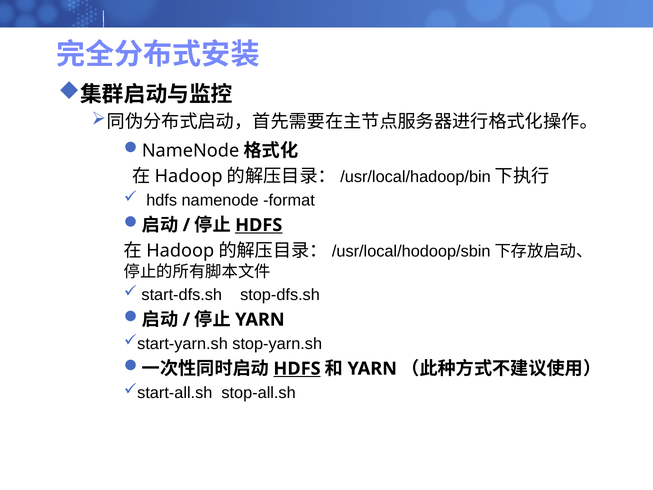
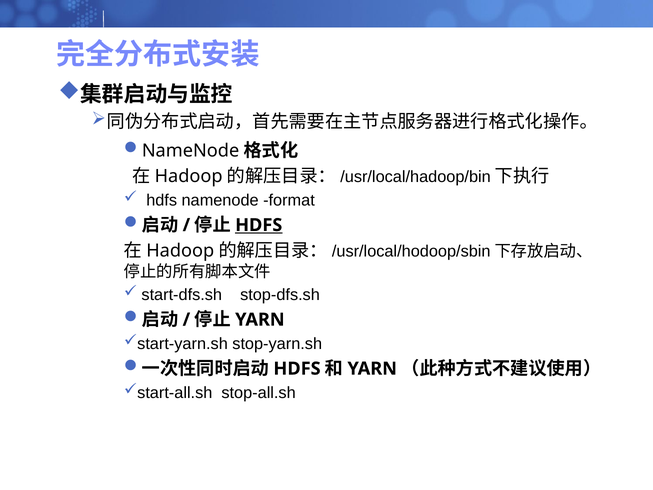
HDFS at (297, 368) underline: present -> none
